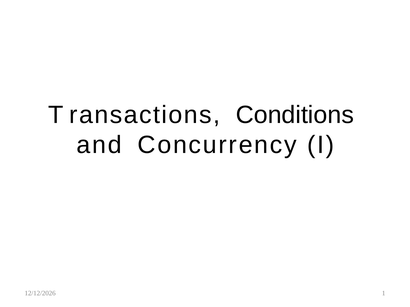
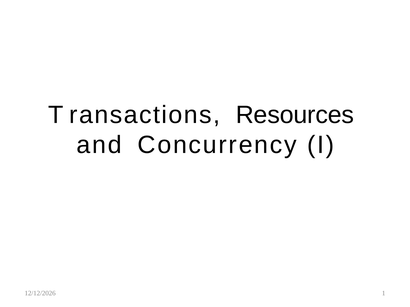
Conditions: Conditions -> Resources
